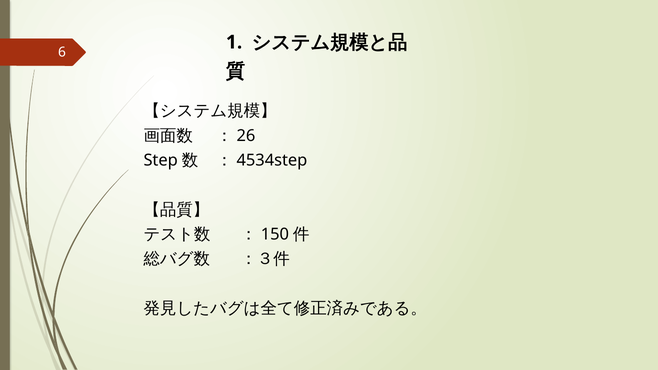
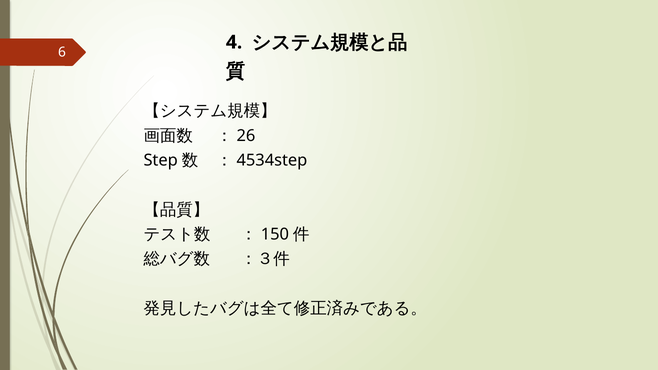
1: 1 -> 4
